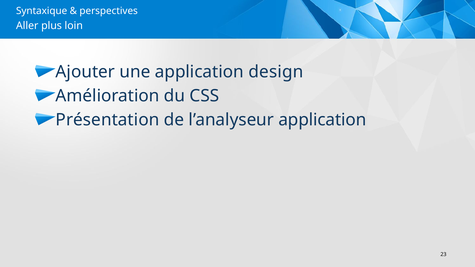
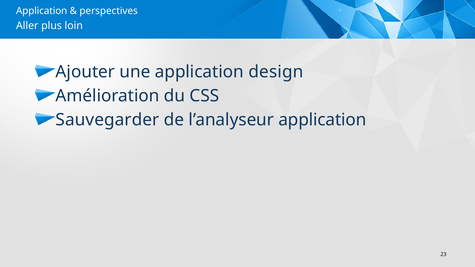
Syntaxique at (42, 11): Syntaxique -> Application
Présentation: Présentation -> Sauvegarder
